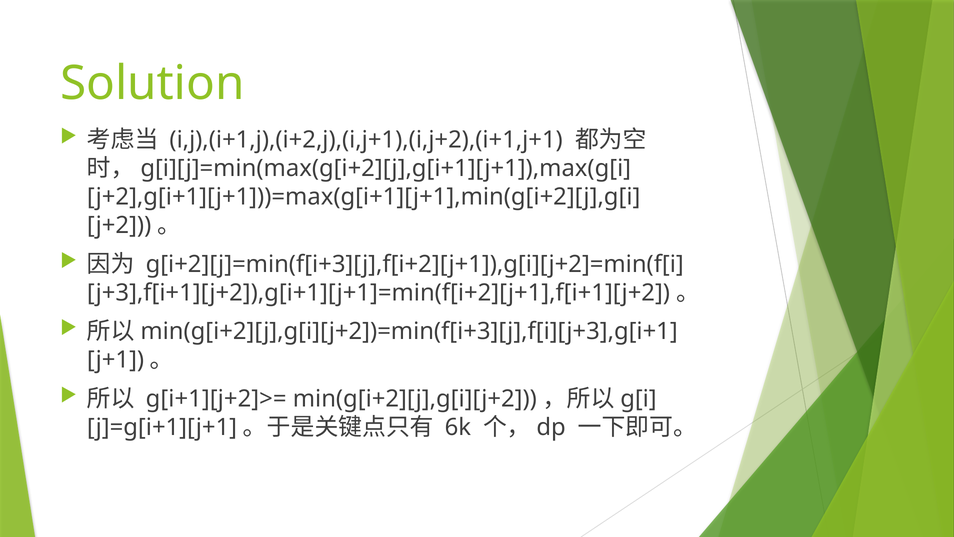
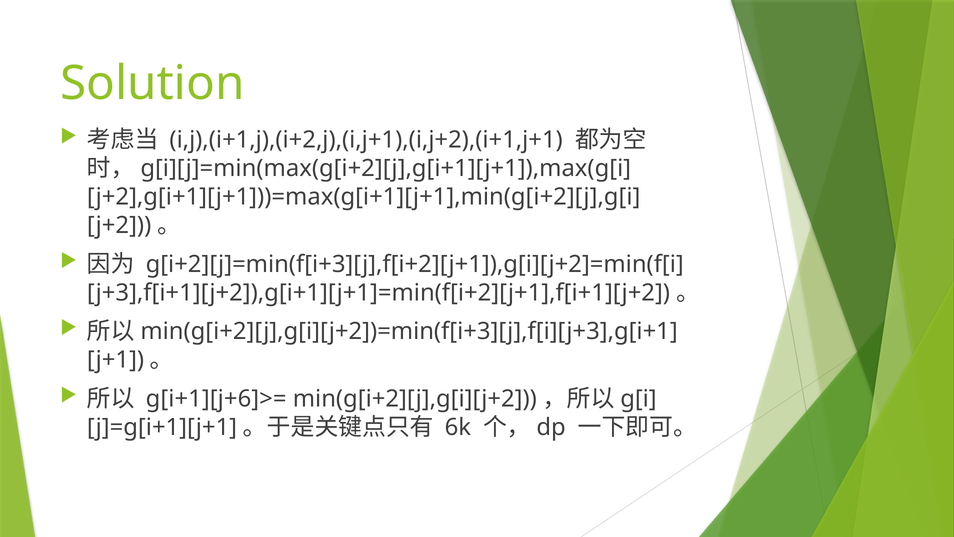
g[i+1][j+2]>=: g[i+1][j+2]>= -> g[i+1][j+6]>=
